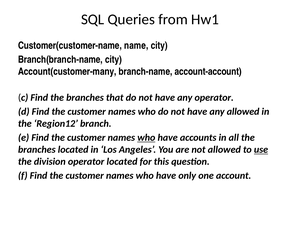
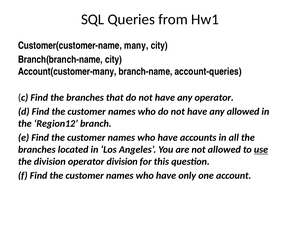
name: name -> many
account-account: account-account -> account-queries
who at (146, 138) underline: present -> none
operator located: located -> division
